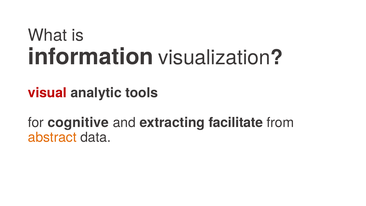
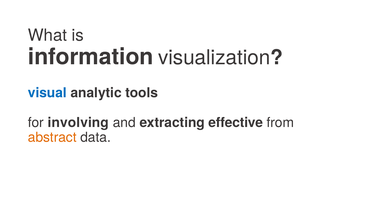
visual colour: red -> blue
cognitive: cognitive -> involving
facilitate: facilitate -> effective
